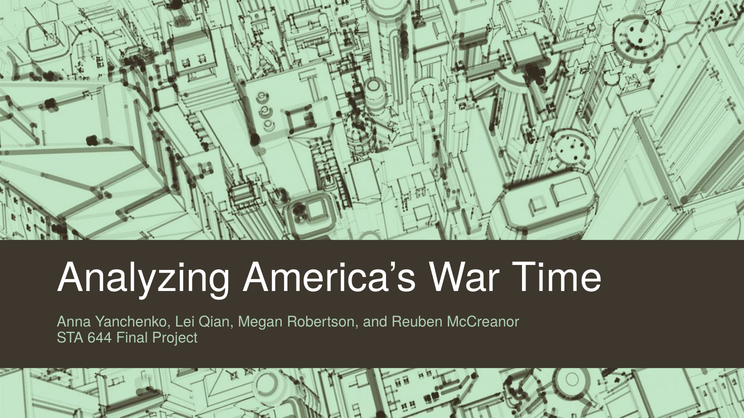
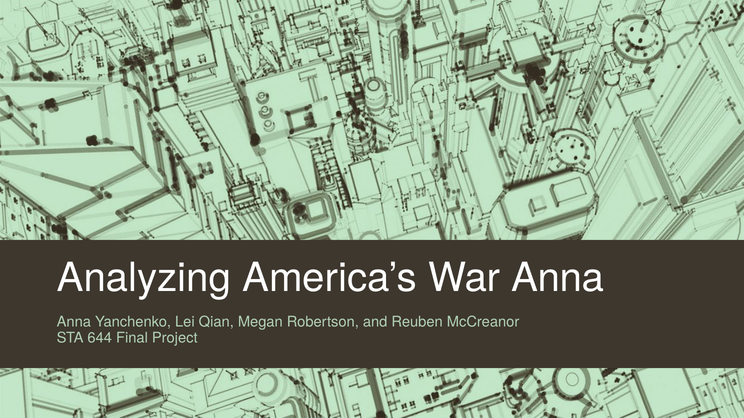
War Time: Time -> Anna
